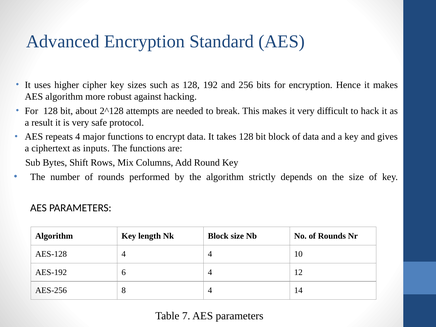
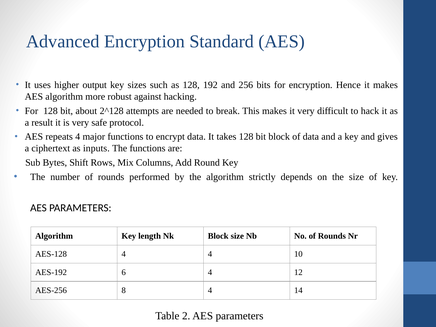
cipher: cipher -> output
7: 7 -> 2
